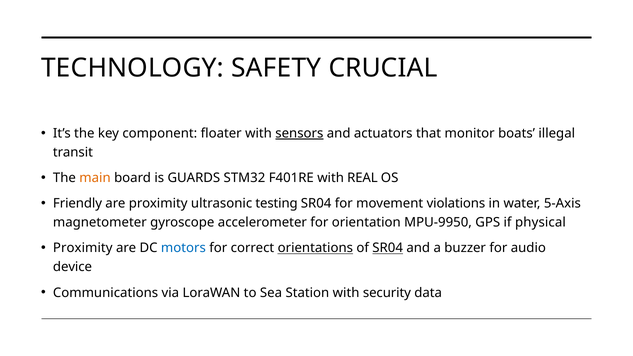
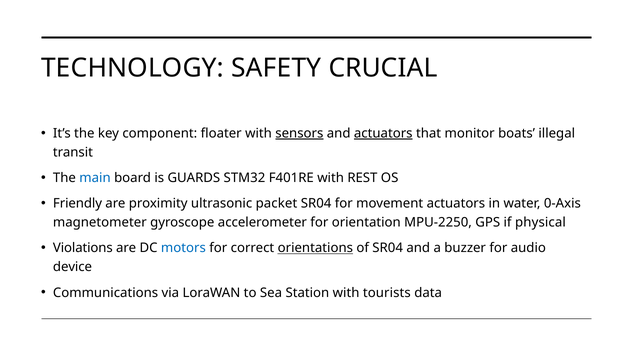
actuators at (383, 133) underline: none -> present
main colour: orange -> blue
REAL: REAL -> REST
testing: testing -> packet
movement violations: violations -> actuators
5-Axis: 5-Axis -> 0-Axis
MPU-9950: MPU-9950 -> MPU-2250
Proximity at (83, 248): Proximity -> Violations
SR04 at (388, 248) underline: present -> none
security: security -> tourists
